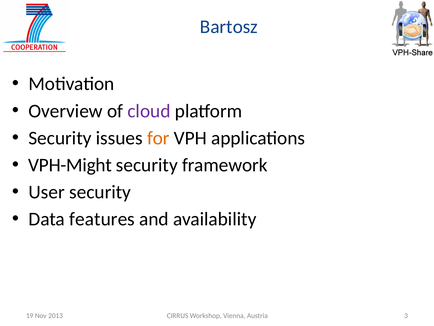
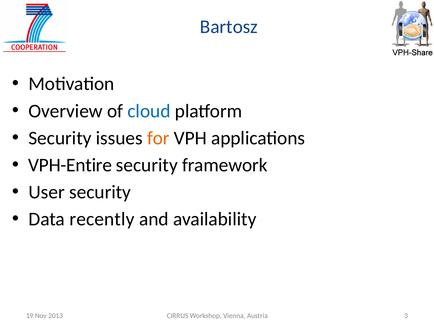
cloud colour: purple -> blue
VPH-Might: VPH-Might -> VPH-Entire
features: features -> recently
